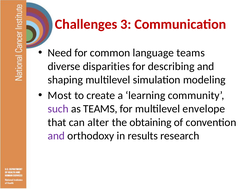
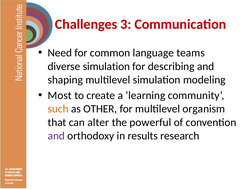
diverse disparities: disparities -> simulation
such colour: purple -> orange
as TEAMS: TEAMS -> OTHER
envelope: envelope -> organism
obtaining: obtaining -> powerful
